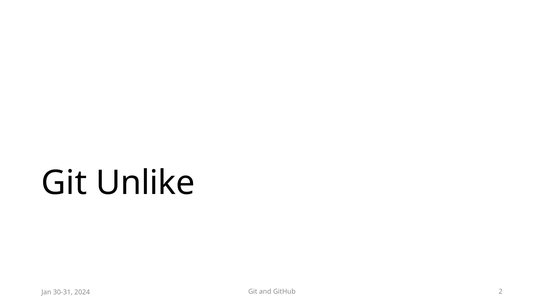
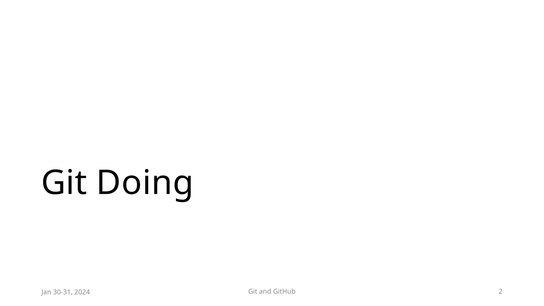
Unlike: Unlike -> Doing
